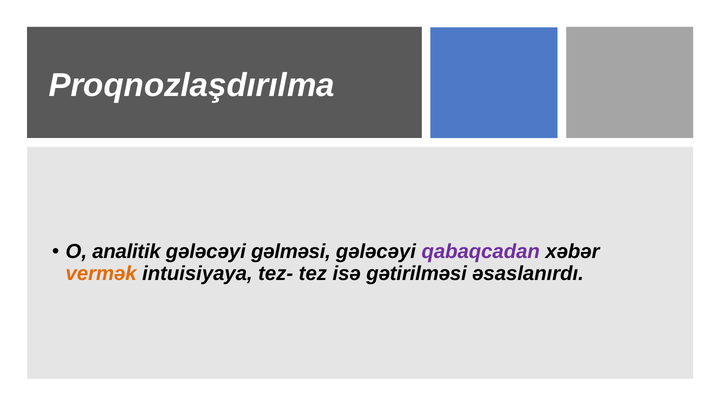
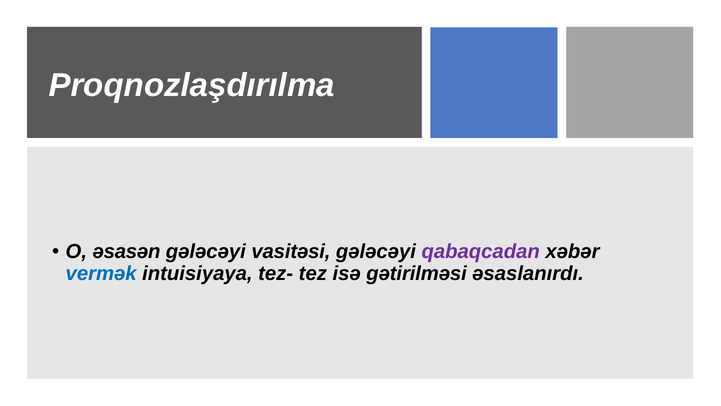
analitik: analitik -> əsasən
gəlməsi: gəlməsi -> vasitəsi
vermək colour: orange -> blue
